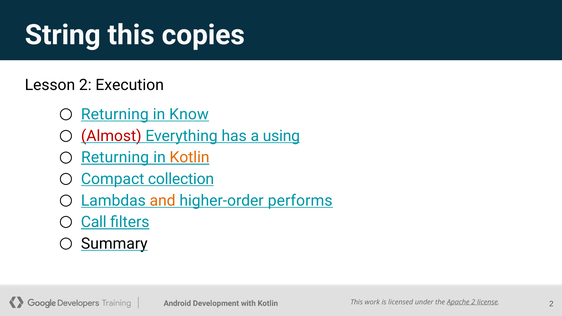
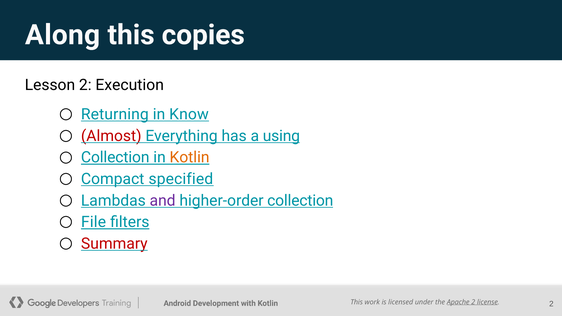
String: String -> Along
Returning at (115, 158): Returning -> Collection
collection: collection -> specified
and colour: orange -> purple
higher-order performs: performs -> collection
Call: Call -> File
Summary colour: black -> red
